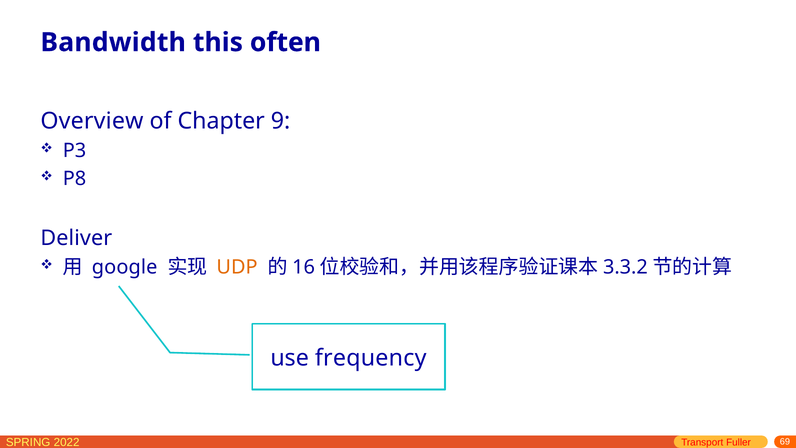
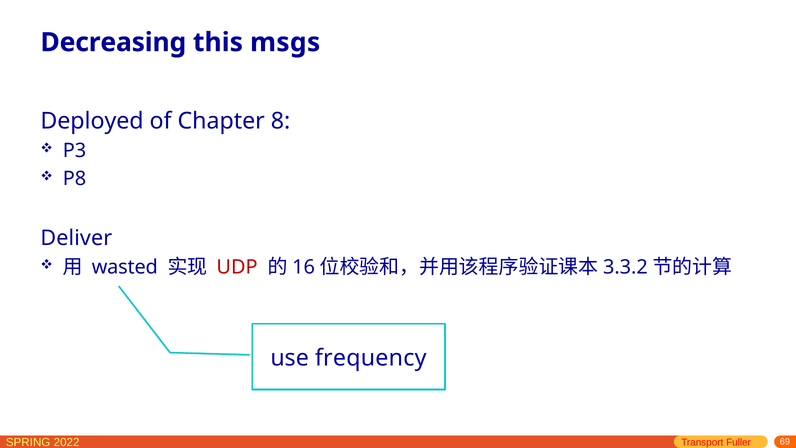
Bandwidth: Bandwidth -> Decreasing
often: often -> msgs
Overview: Overview -> Deployed
9: 9 -> 8
google: google -> wasted
UDP colour: orange -> red
